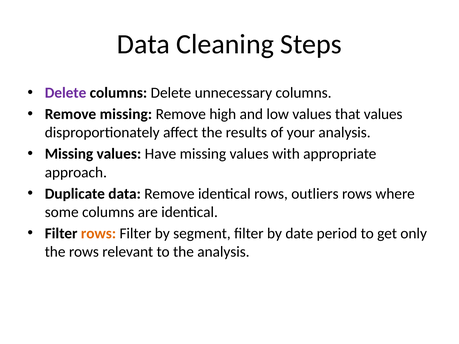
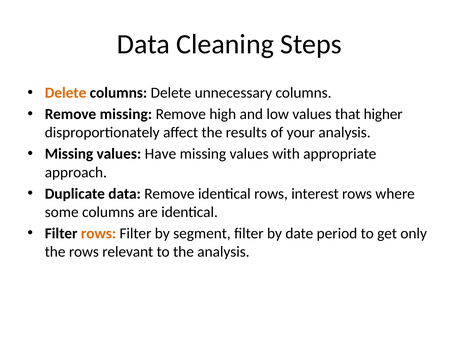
Delete at (66, 93) colour: purple -> orange
that values: values -> higher
outliers: outliers -> interest
